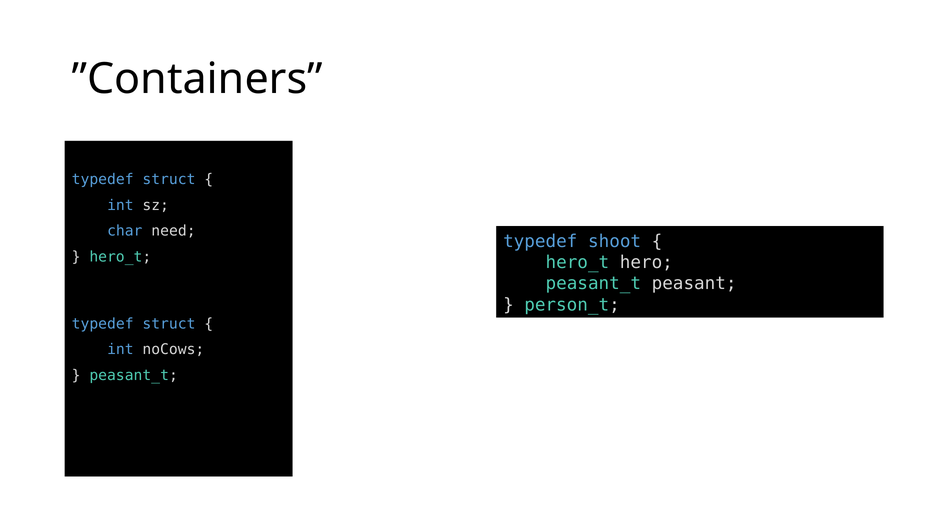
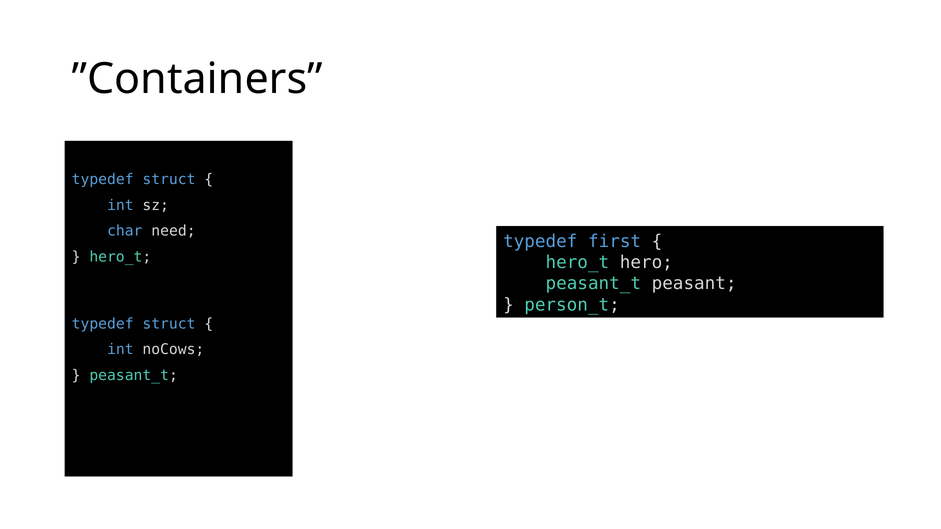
shoot: shoot -> first
